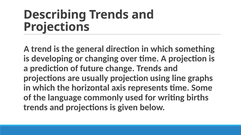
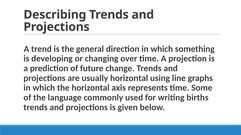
usually projection: projection -> horizontal
